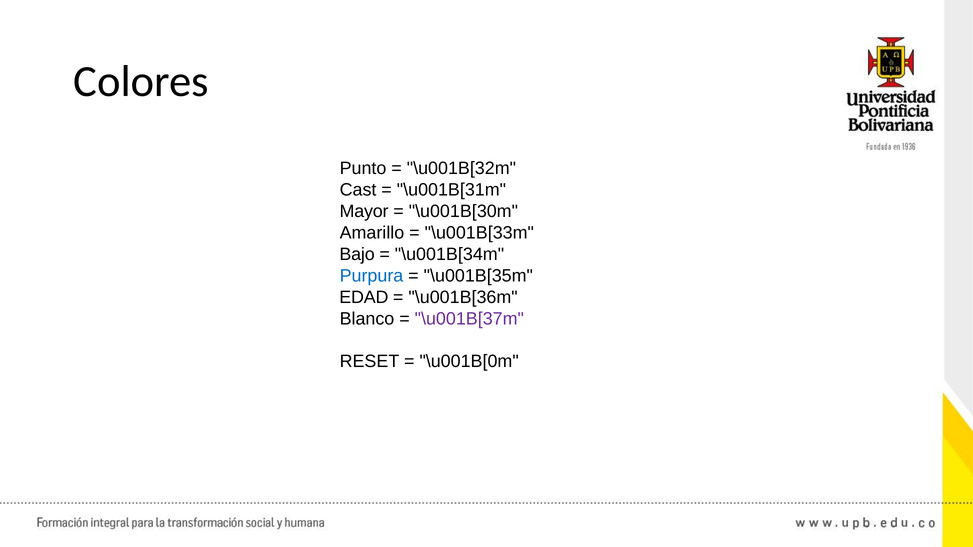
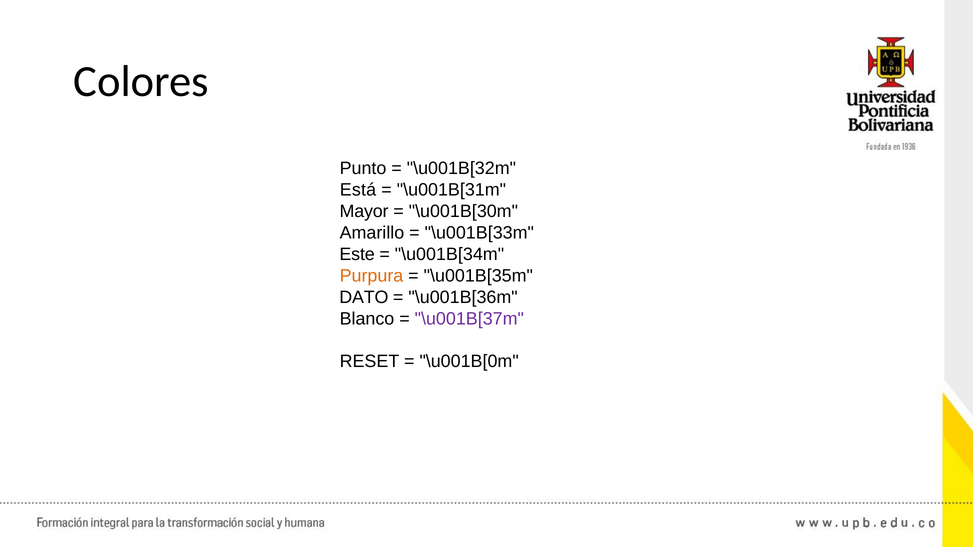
Cast: Cast -> Está
Bajo: Bajo -> Este
Purpura colour: blue -> orange
EDAD: EDAD -> DATO
